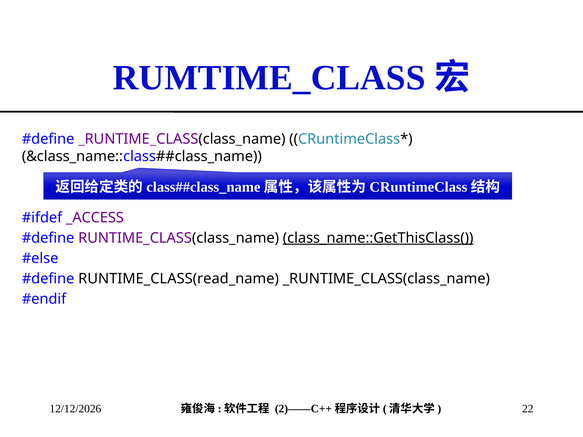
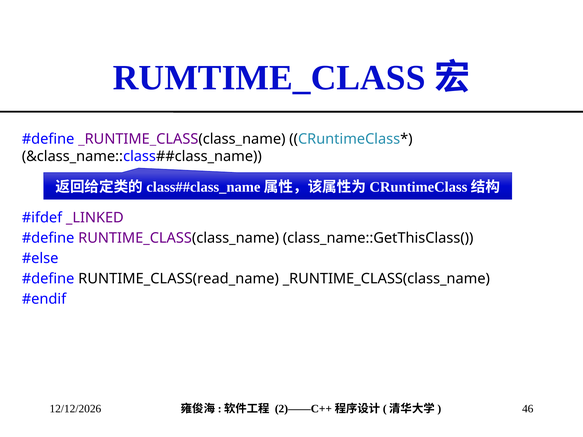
_ACCESS: _ACCESS -> _LINKED
class_name::GetThisClass( underline: present -> none
22: 22 -> 46
